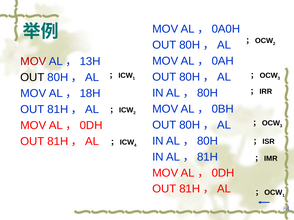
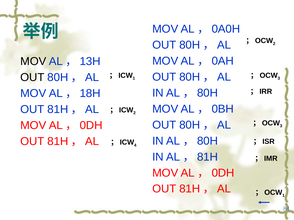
MOV at (33, 61) colour: red -> black
